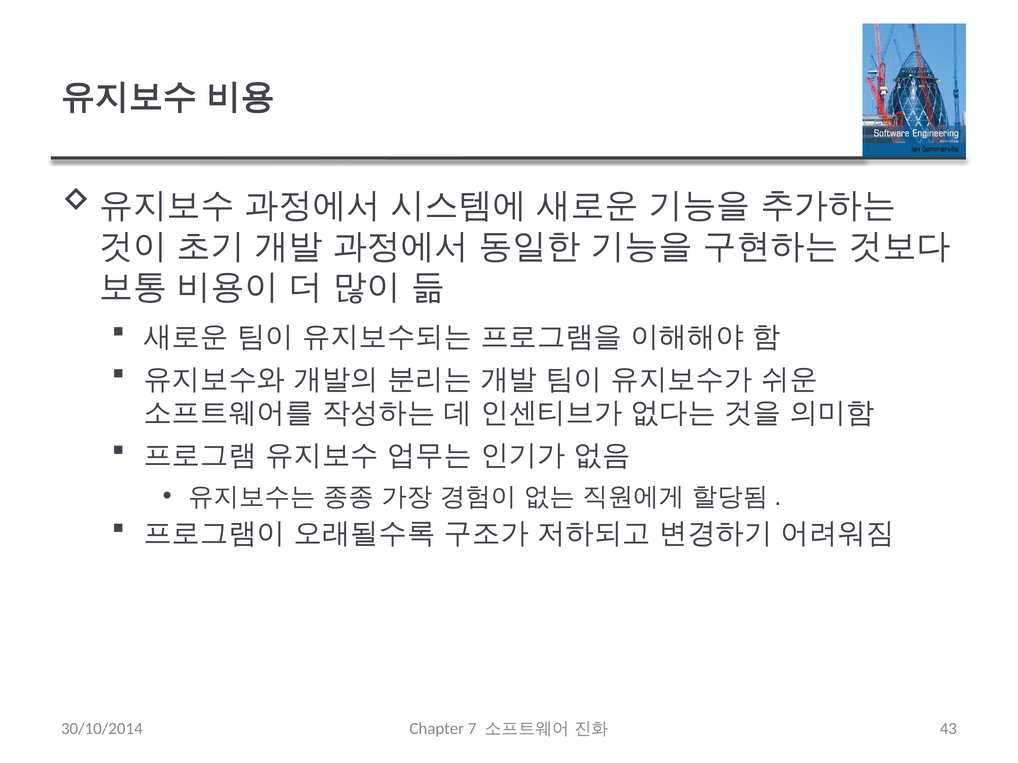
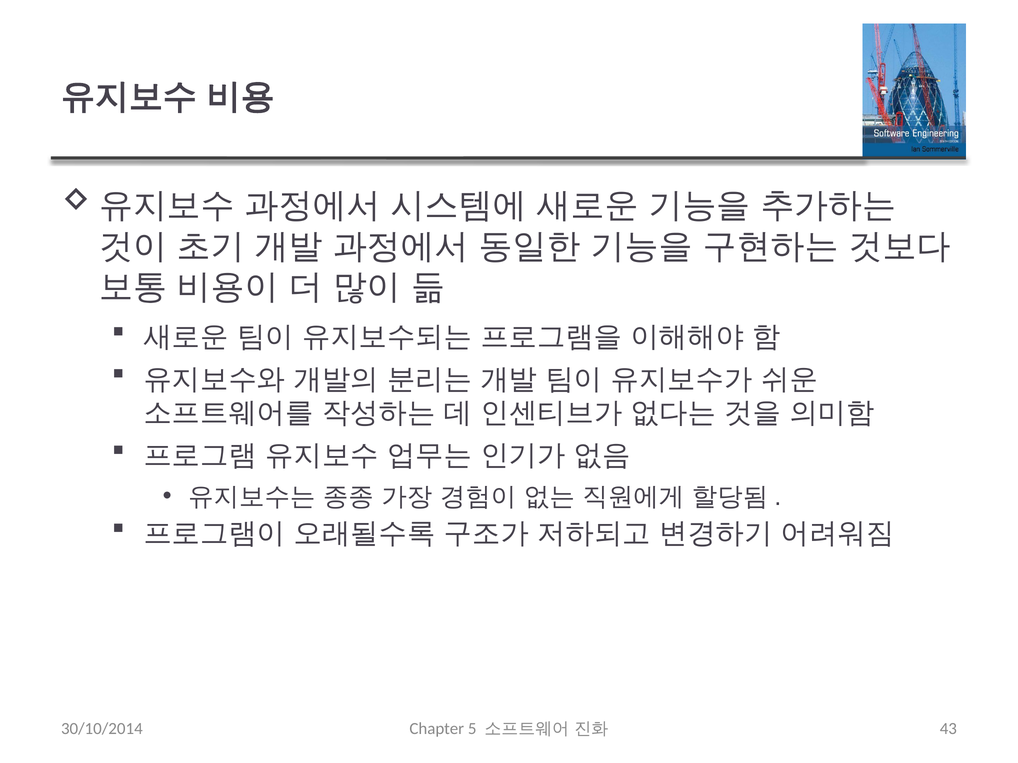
7: 7 -> 5
